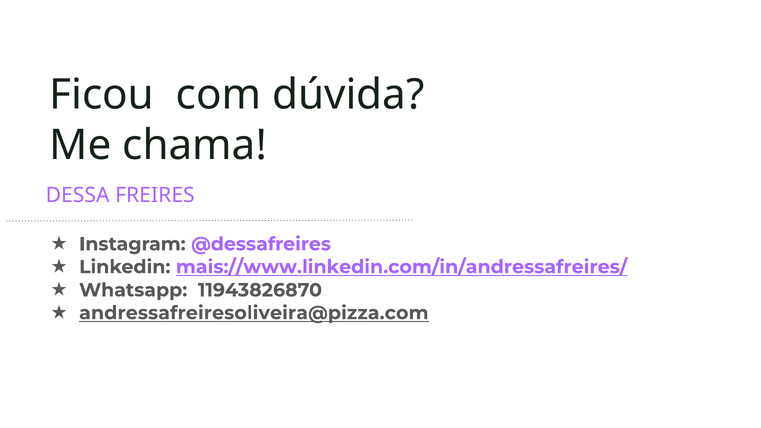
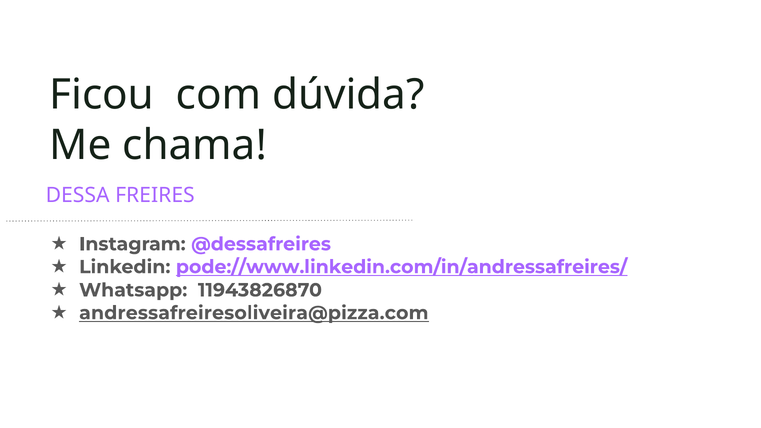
mais://www.linkedin.com/in/andressafreires/: mais://www.linkedin.com/in/andressafreires/ -> pode://www.linkedin.com/in/andressafreires/
